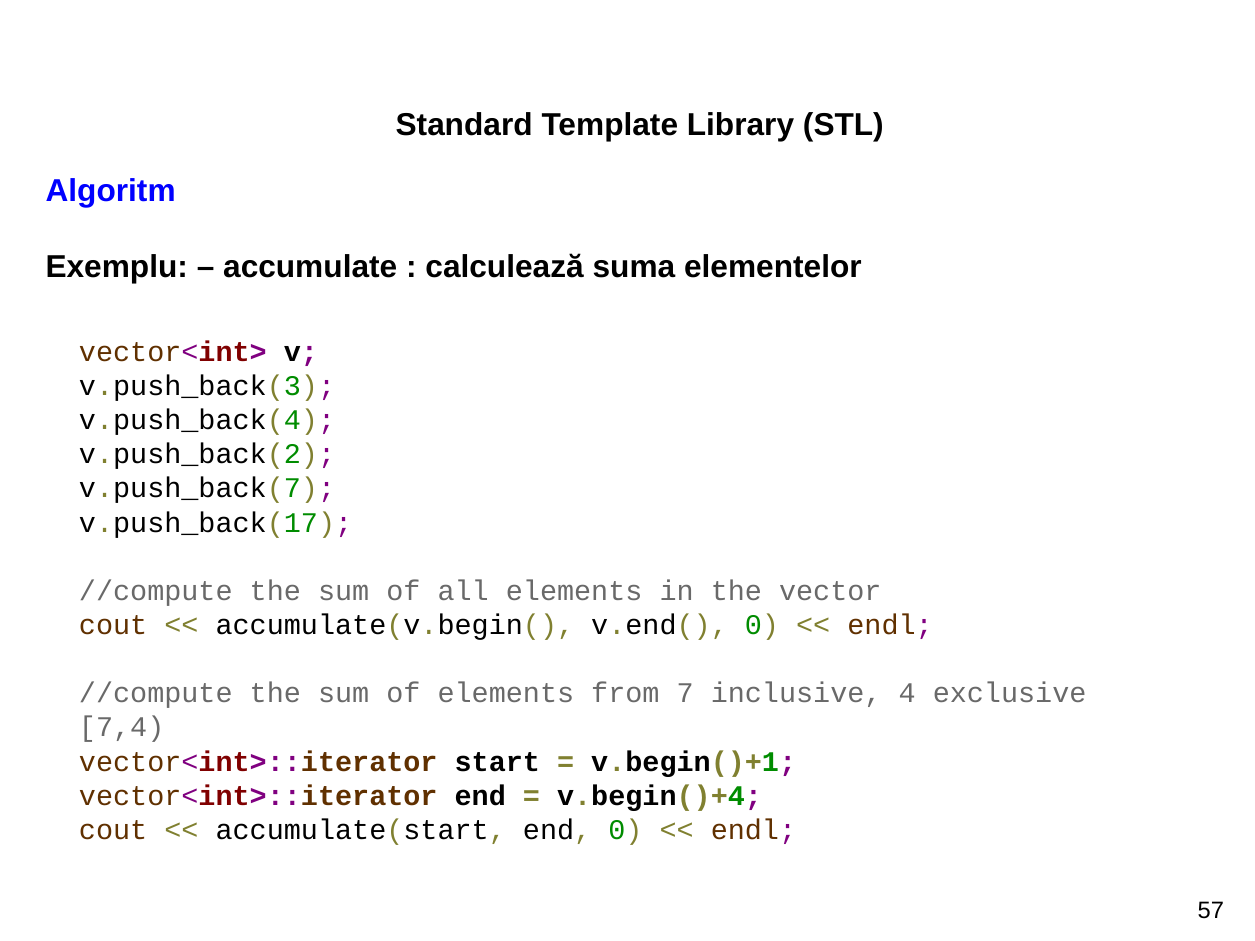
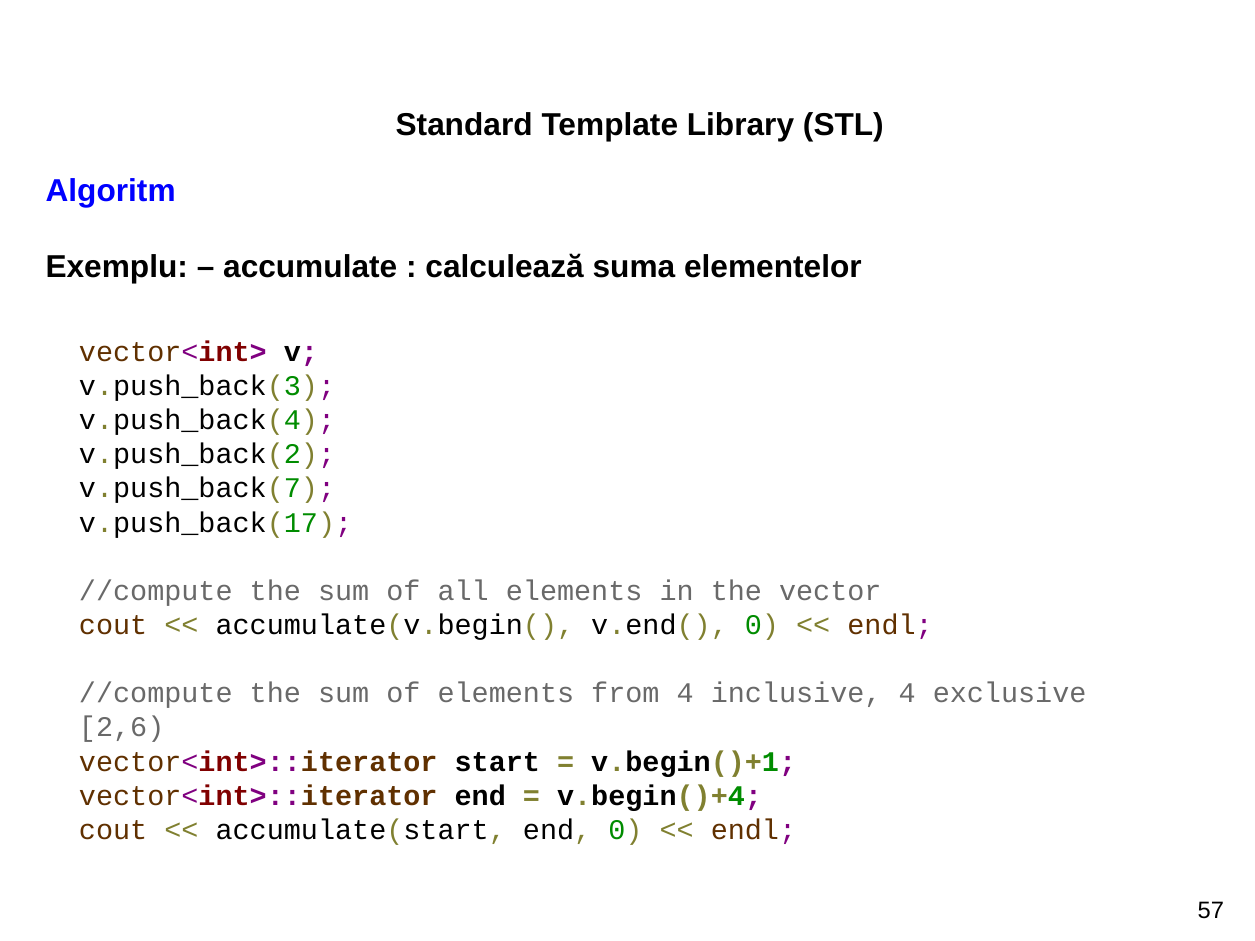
from 7: 7 -> 4
7,4: 7,4 -> 2,6
